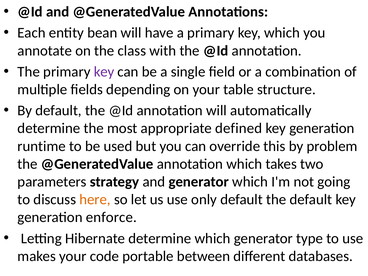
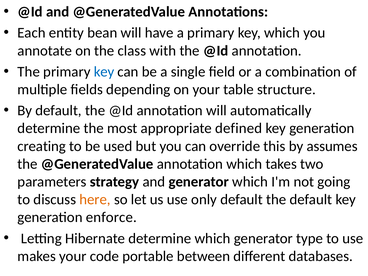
key at (104, 72) colour: purple -> blue
runtime: runtime -> creating
problem: problem -> assumes
